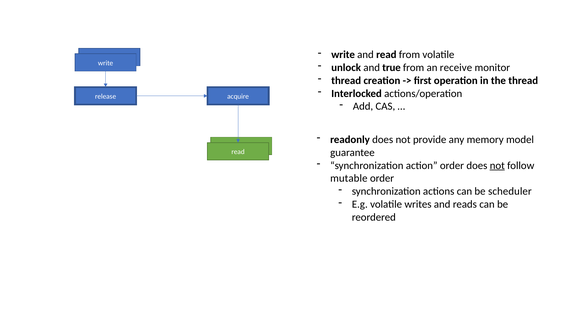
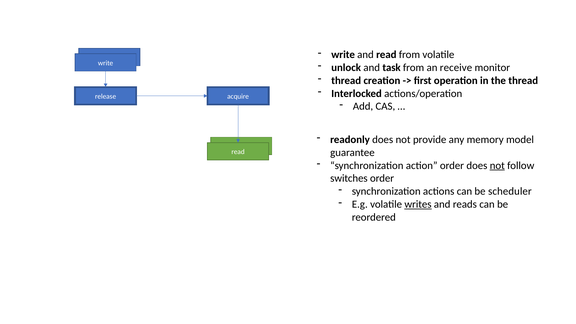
true: true -> task
mutable: mutable -> switches
writes underline: none -> present
